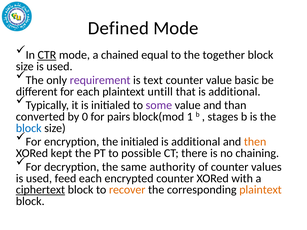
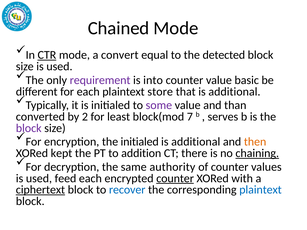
Defined: Defined -> Chained
chained: chained -> convert
together: together -> detected
text: text -> into
untill: untill -> store
0: 0 -> 2
pairs: pairs -> least
1: 1 -> 7
stages: stages -> serves
block at (29, 128) colour: blue -> purple
possible: possible -> addition
chaining underline: none -> present
counter at (175, 179) underline: none -> present
recover colour: orange -> blue
plaintext at (260, 190) colour: orange -> blue
